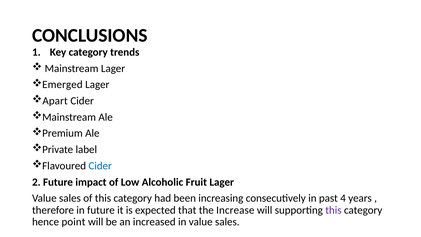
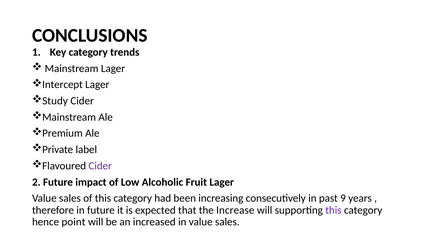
Emerged: Emerged -> Intercept
Apart: Apart -> Study
Cider at (100, 166) colour: blue -> purple
4: 4 -> 9
